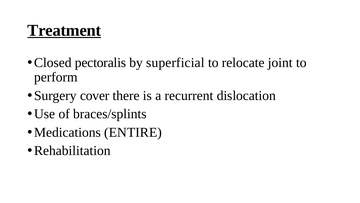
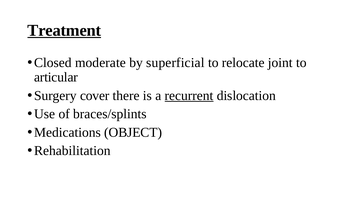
pectoralis: pectoralis -> moderate
perform: perform -> articular
recurrent underline: none -> present
ENTIRE: ENTIRE -> OBJECT
